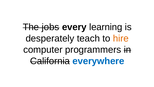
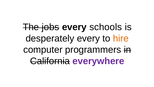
learning: learning -> schools
desperately teach: teach -> every
everywhere colour: blue -> purple
